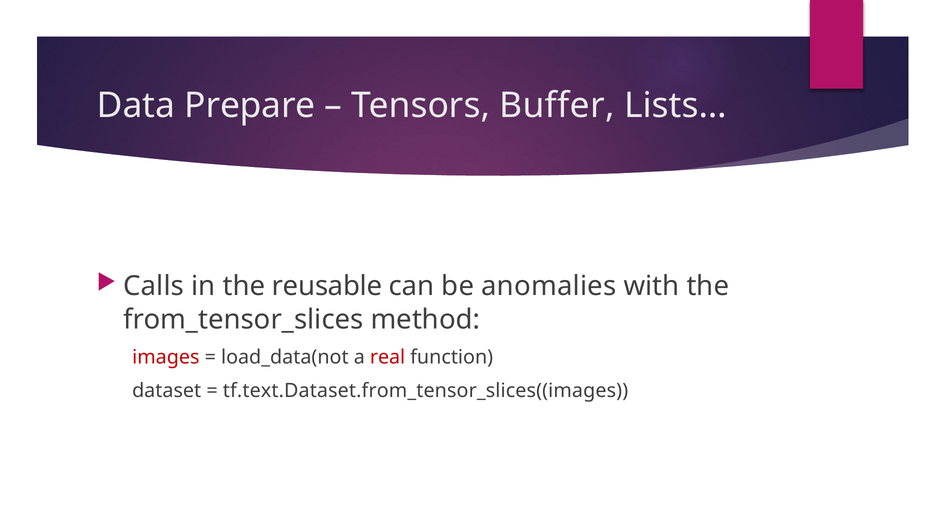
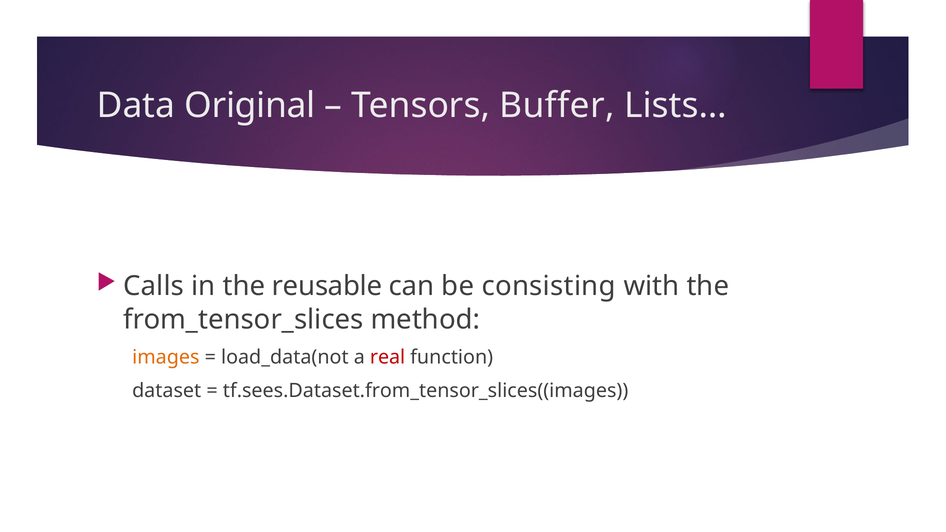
Prepare: Prepare -> Original
anomalies: anomalies -> consisting
images colour: red -> orange
tf.text.Dataset.from_tensor_slices((images: tf.text.Dataset.from_tensor_slices((images -> tf.sees.Dataset.from_tensor_slices((images
